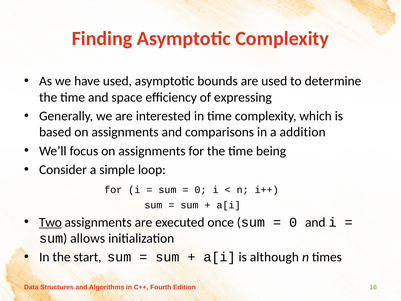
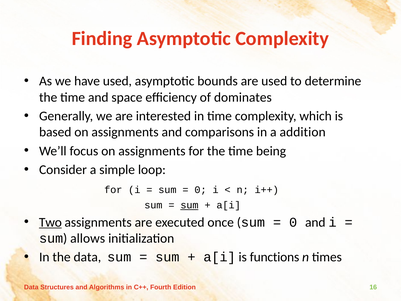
expressing: expressing -> dominates
sum at (189, 205) underline: none -> present
the start: start -> data
although: although -> functions
